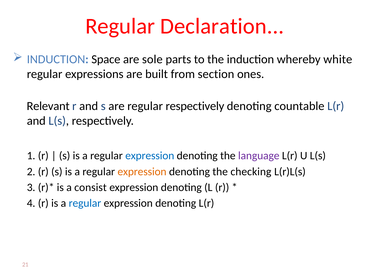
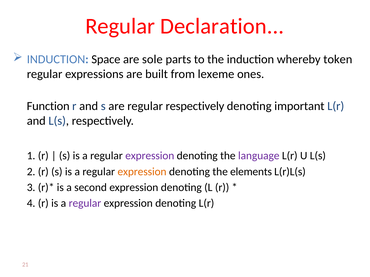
white: white -> token
section: section -> lexeme
Relevant: Relevant -> Function
countable: countable -> important
expression at (150, 156) colour: blue -> purple
checking: checking -> elements
consist: consist -> second
regular at (85, 204) colour: blue -> purple
